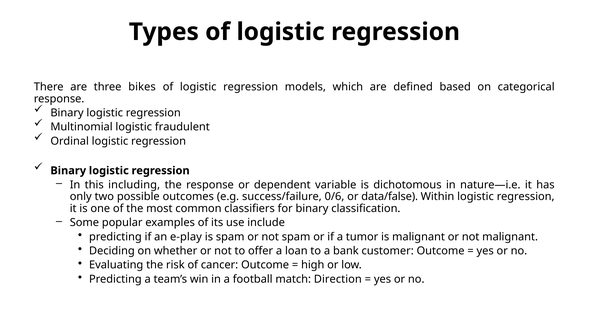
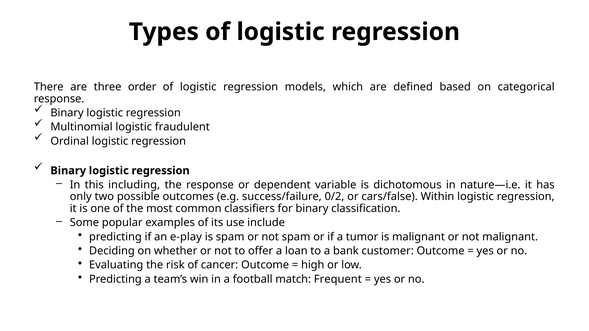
bikes: bikes -> order
0/6: 0/6 -> 0/2
data/false: data/false -> cars/false
Direction: Direction -> Frequent
